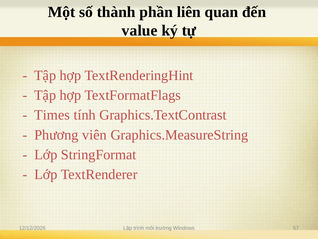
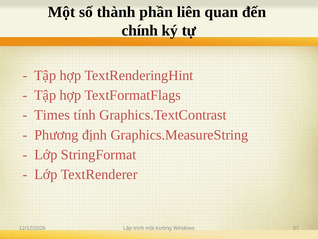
value: value -> chính
viên: viên -> định
